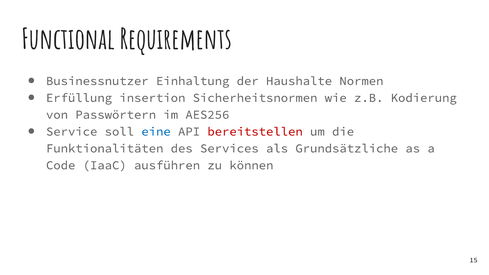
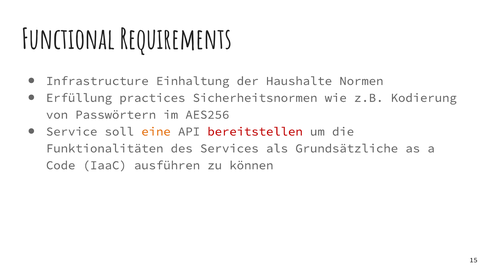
Businessnutzer: Businessnutzer -> Infrastructure
insertion: insertion -> practices
eine colour: blue -> orange
